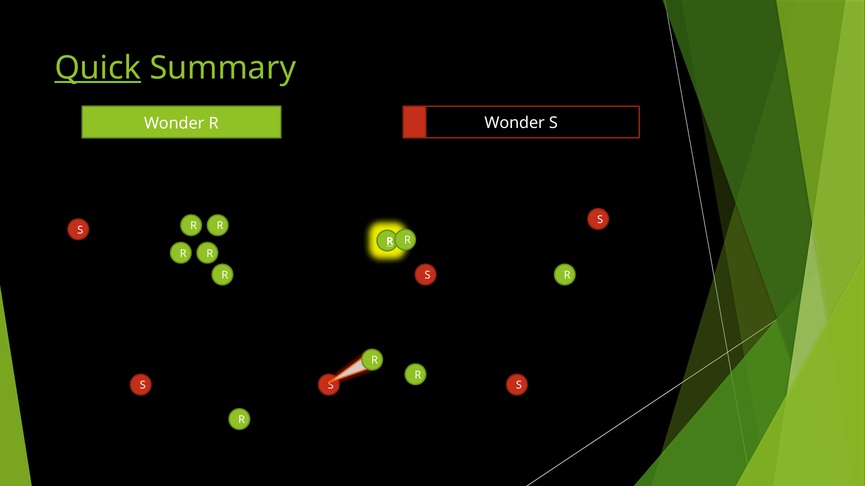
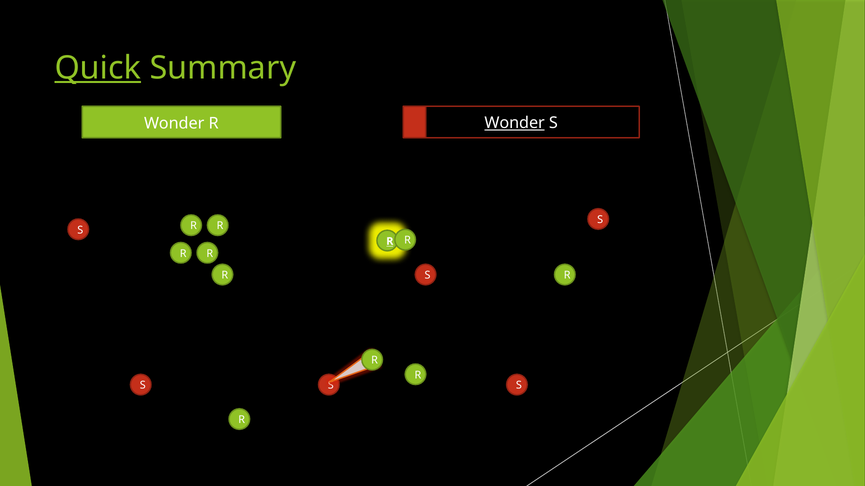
Wonder at (515, 123) underline: none -> present
